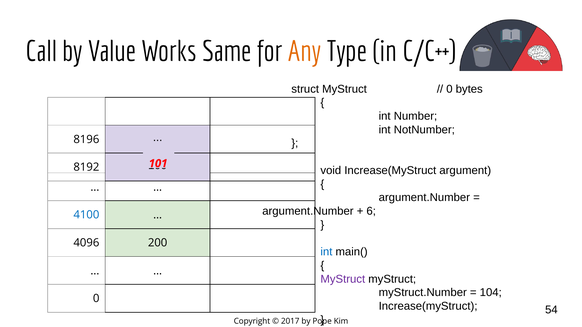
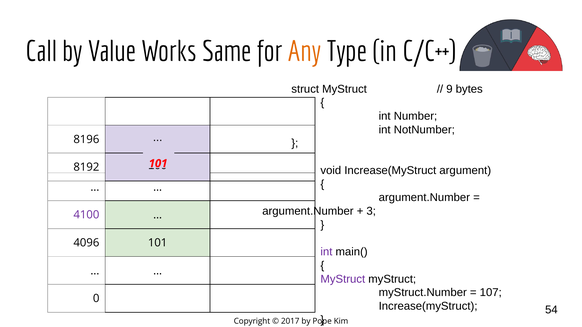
0 at (449, 89): 0 -> 9
6: 6 -> 3
4100 colour: blue -> purple
4096 200: 200 -> 101
int at (326, 252) colour: blue -> purple
104: 104 -> 107
